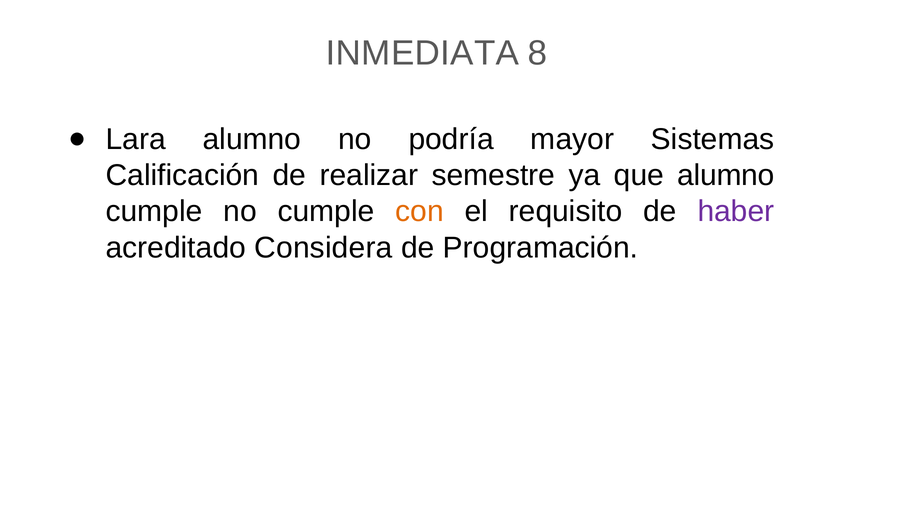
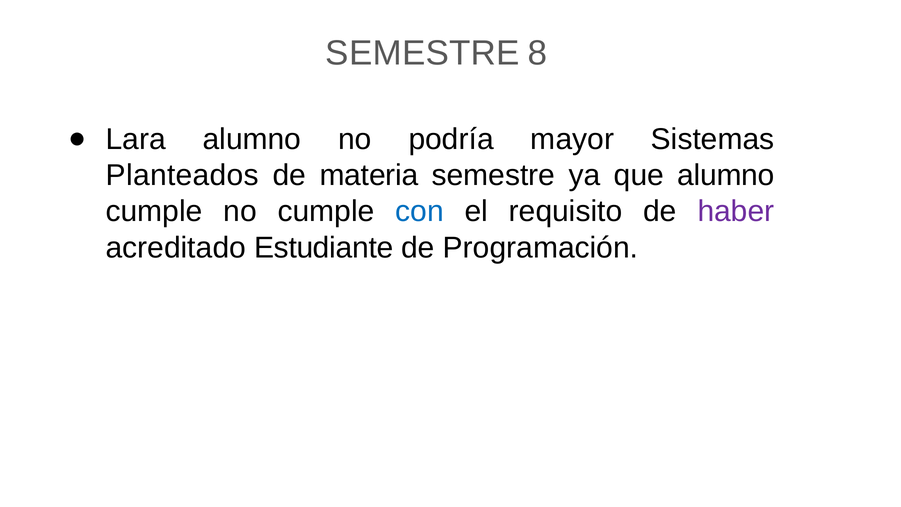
INMEDIATA at (422, 53): INMEDIATA -> SEMESTRE
Calificación: Calificación -> Planteados
realizar: realizar -> materia
con colour: orange -> blue
Considera: Considera -> Estudiante
